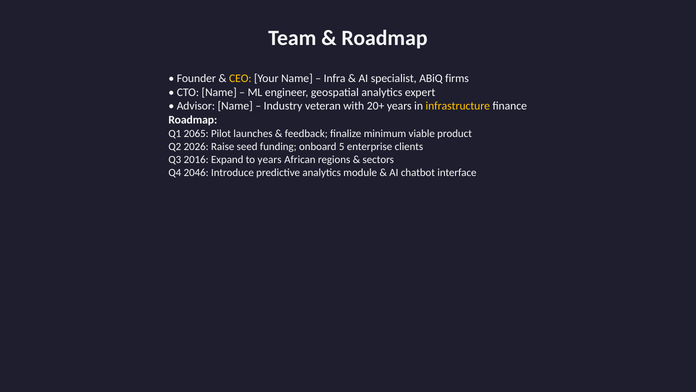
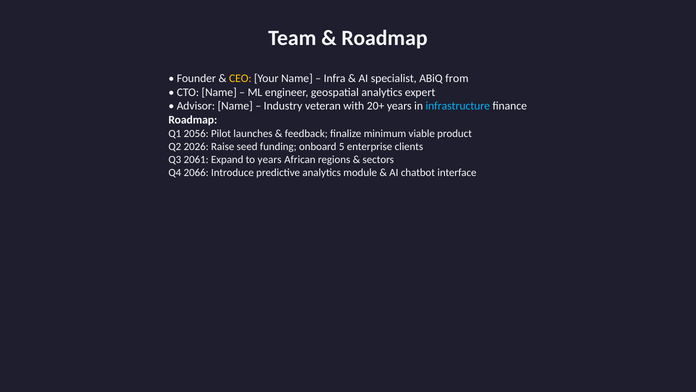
firms: firms -> from
infrastructure colour: yellow -> light blue
2065: 2065 -> 2056
2016: 2016 -> 2061
2046: 2046 -> 2066
